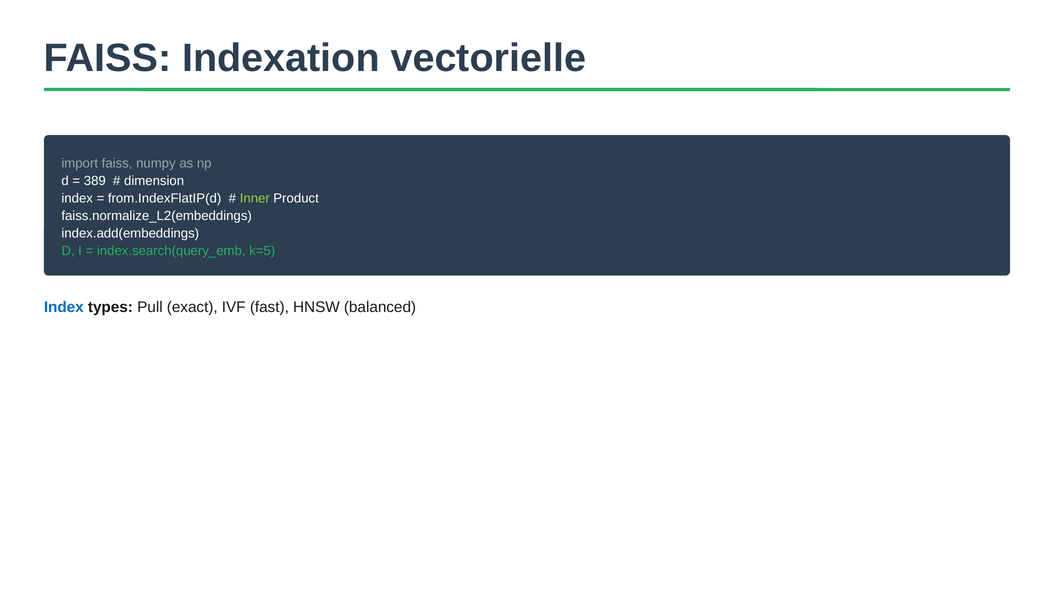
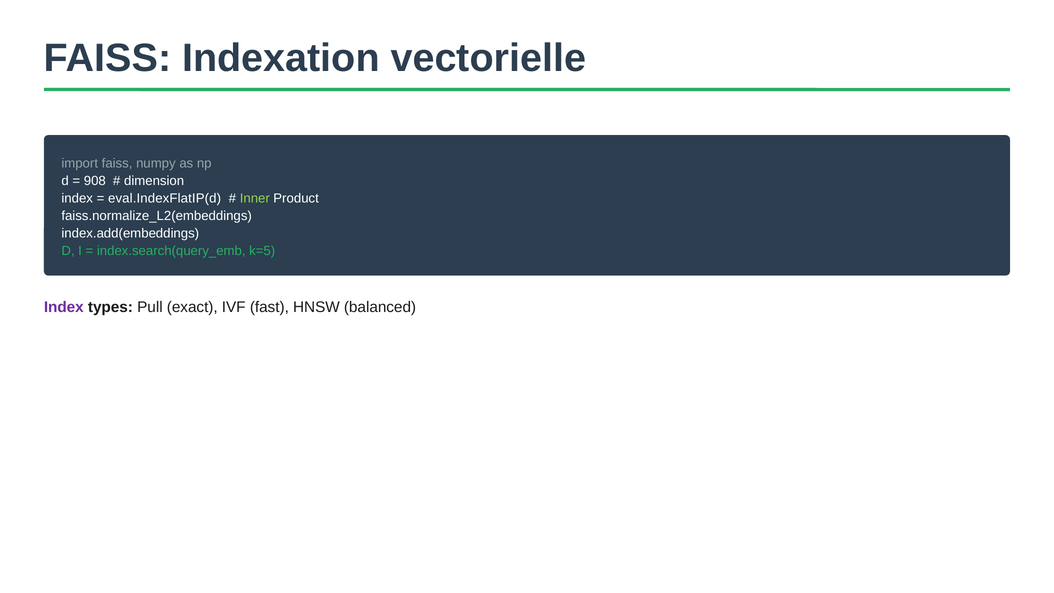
389: 389 -> 908
from.IndexFlatIP(d: from.IndexFlatIP(d -> eval.IndexFlatIP(d
Index at (64, 307) colour: blue -> purple
